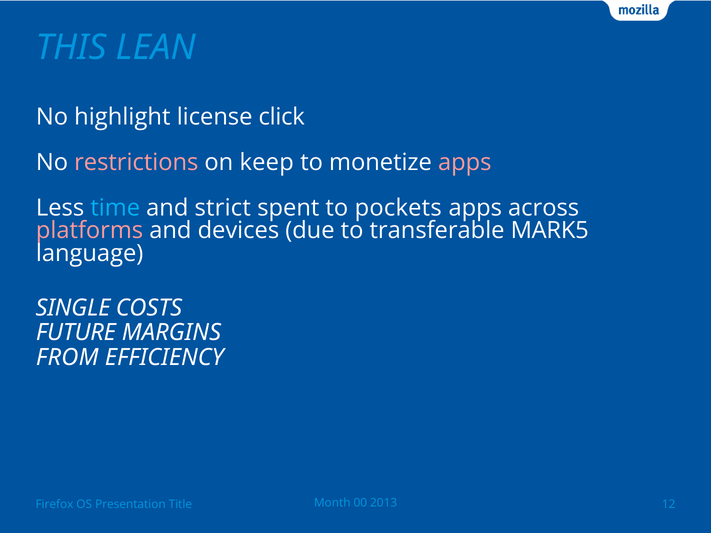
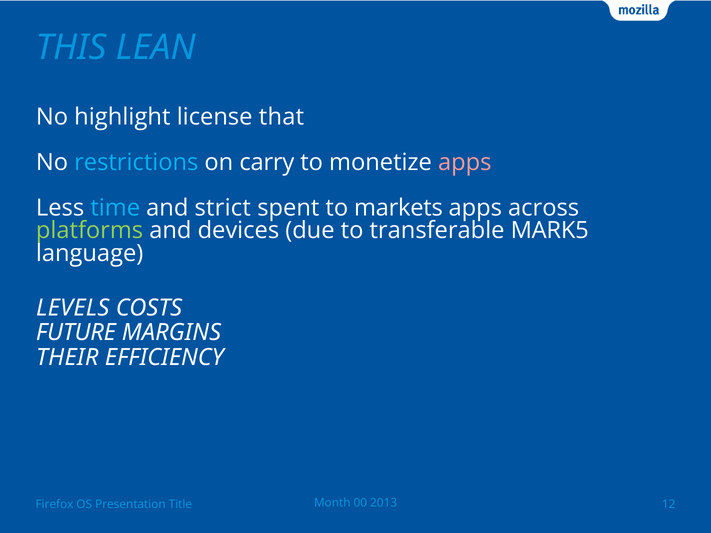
click: click -> that
restrictions colour: pink -> light blue
keep: keep -> carry
pockets: pockets -> markets
platforms colour: pink -> light green
SINGLE: SINGLE -> LEVELS
FROM: FROM -> THEIR
